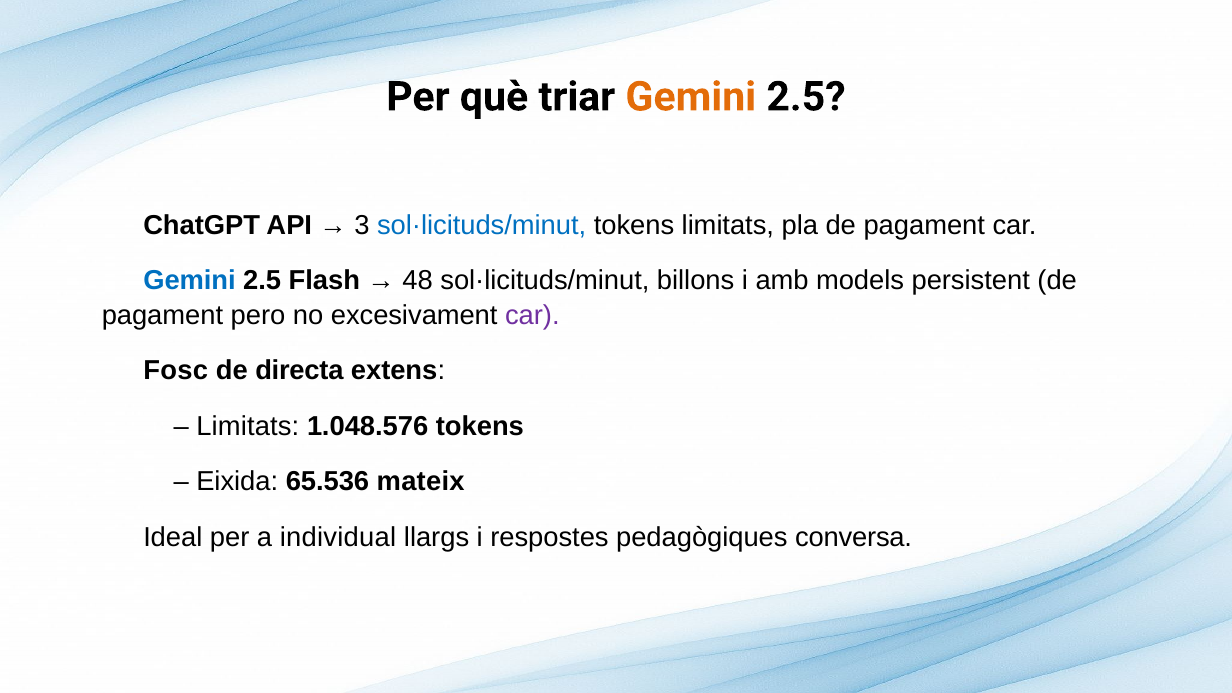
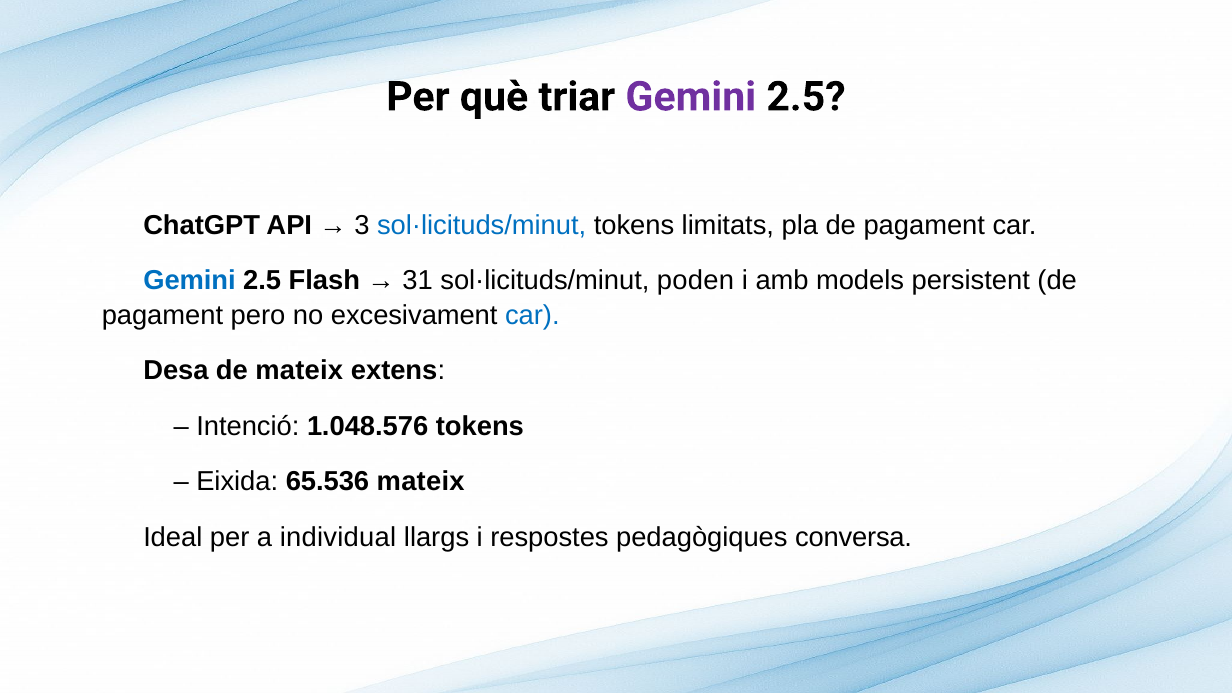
Gemini at (691, 97) colour: orange -> purple
48: 48 -> 31
billons: billons -> poden
car at (532, 315) colour: purple -> blue
Fosc: Fosc -> Desa
de directa: directa -> mateix
Limitats at (248, 426): Limitats -> Intenció
